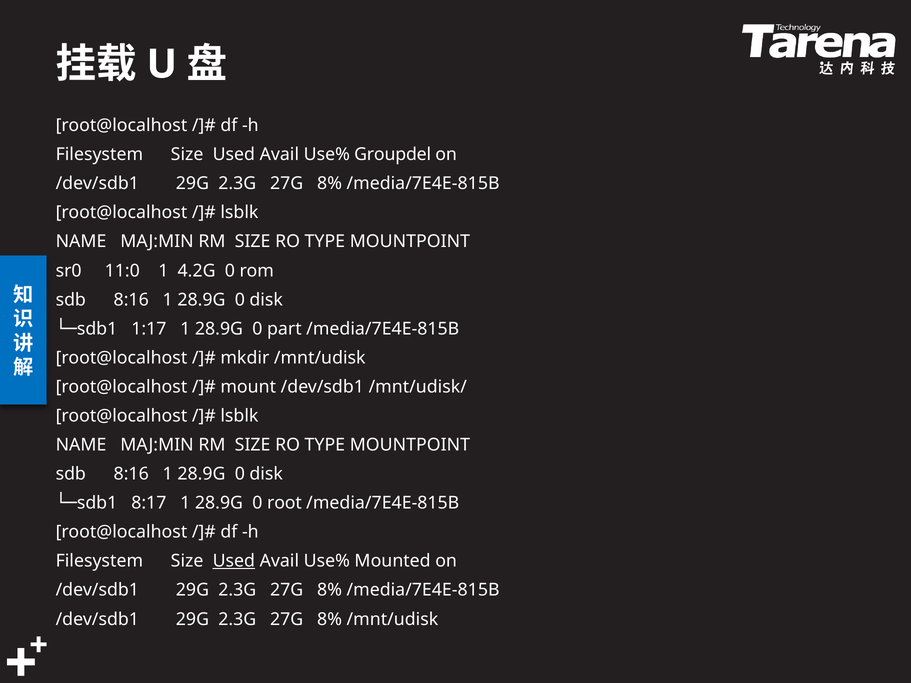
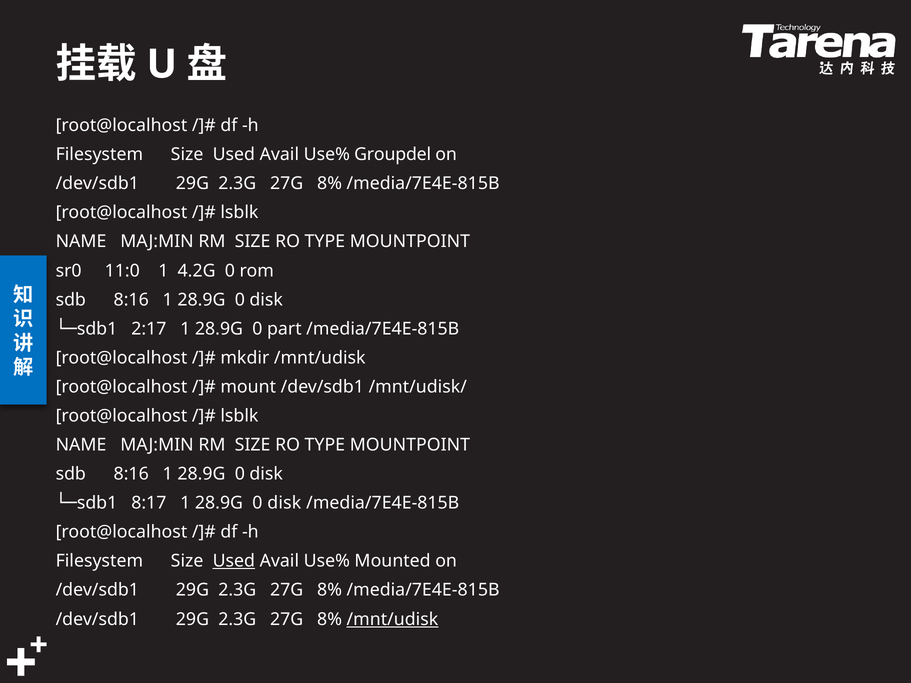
1:17: 1:17 -> 2:17
root at (284, 503): root -> disk
/mnt/udisk at (392, 619) underline: none -> present
